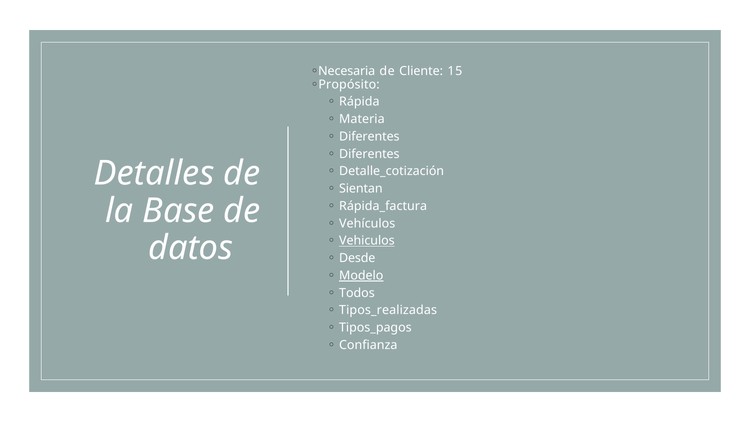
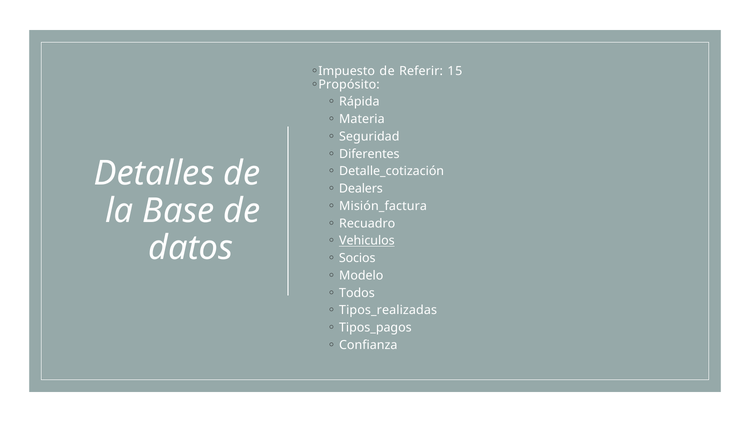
Necesaria: Necesaria -> Impuesto
Cliente: Cliente -> Referir
Diferentes at (369, 137): Diferentes -> Seguridad
Sientan: Sientan -> Dealers
Rápida_factura: Rápida_factura -> Misión_factura
Vehículos: Vehículos -> Recuadro
Desde: Desde -> Socios
Modelo underline: present -> none
